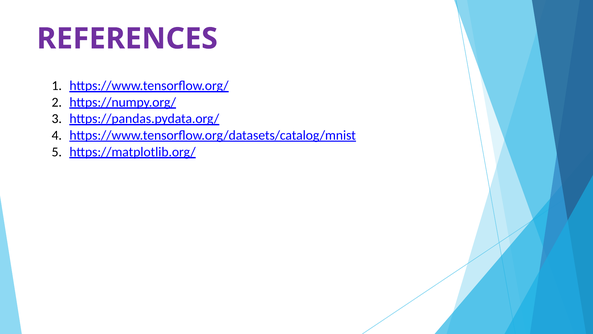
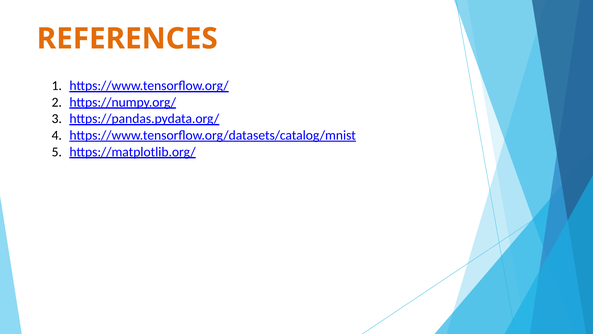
REFERENCES colour: purple -> orange
